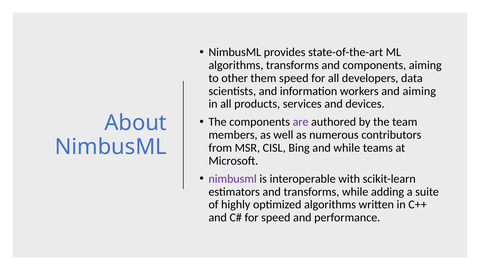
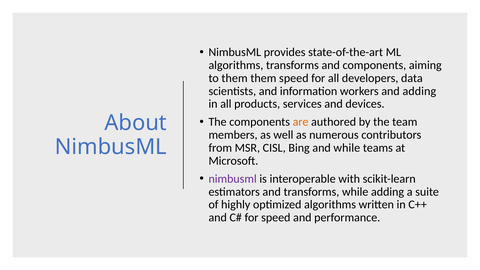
to other: other -> them
and aiming: aiming -> adding
are colour: purple -> orange
